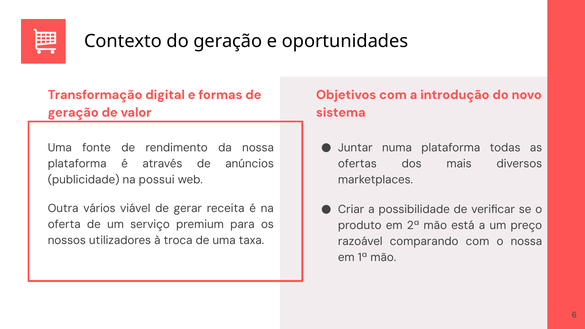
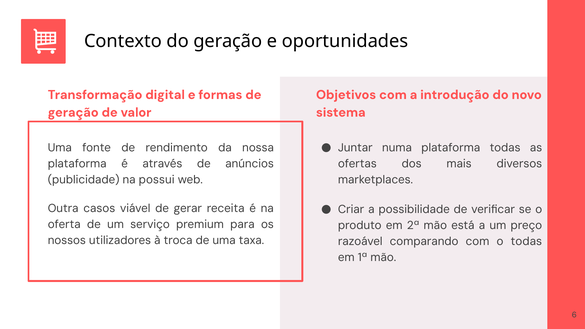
vários: vários -> casos
o nossa: nossa -> todas
